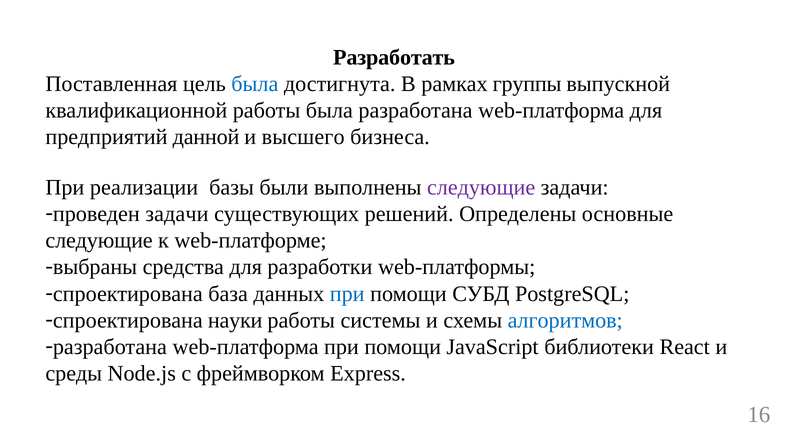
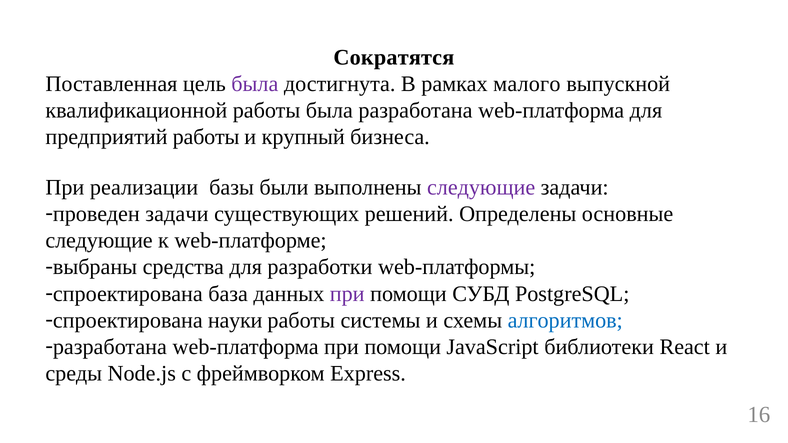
Разработать: Разработать -> Сократятся
была at (255, 84) colour: blue -> purple
группы: группы -> малого
предприятий данной: данной -> работы
высшего: высшего -> крупный
при at (347, 294) colour: blue -> purple
